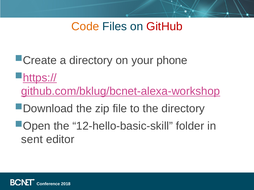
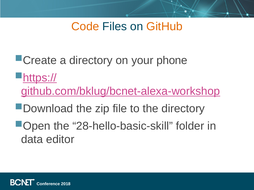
GitHub colour: red -> orange
12-hello-basic-skill: 12-hello-basic-skill -> 28-hello-basic-skill
sent: sent -> data
